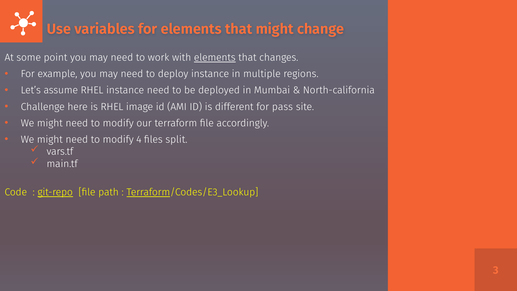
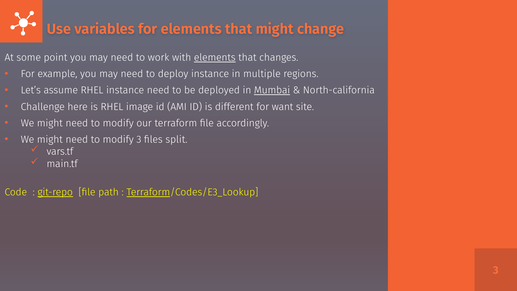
Mumbai underline: none -> present
pass: pass -> want
modify 4: 4 -> 3
